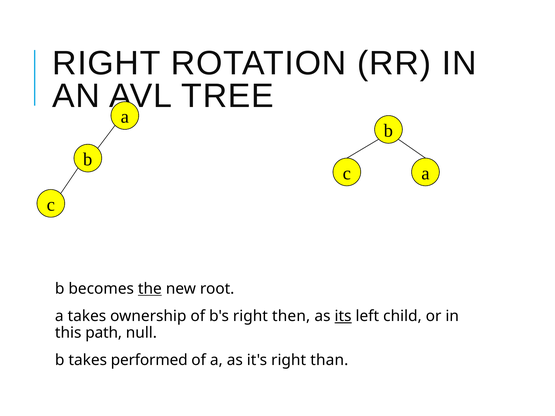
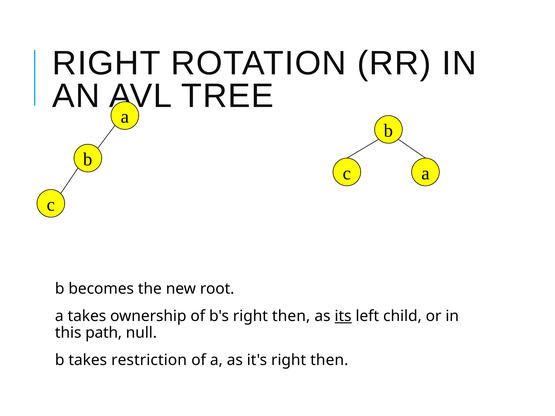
the underline: present -> none
performed: performed -> restriction
it's right than: than -> then
